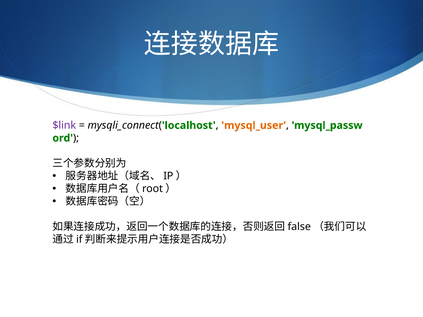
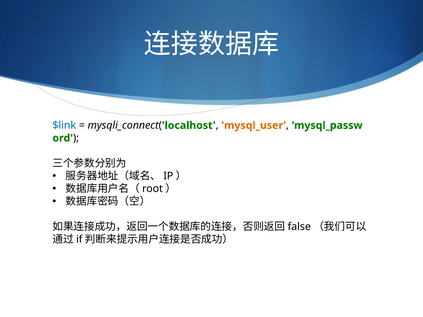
$link colour: purple -> blue
